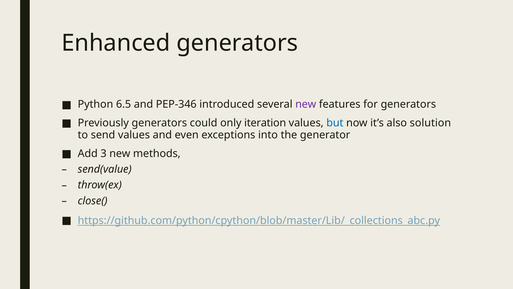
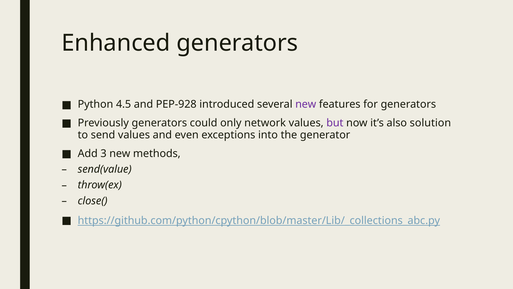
6.5: 6.5 -> 4.5
PEP-346: PEP-346 -> PEP-928
iteration: iteration -> network
but colour: blue -> purple
